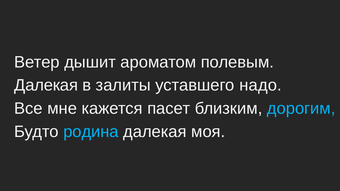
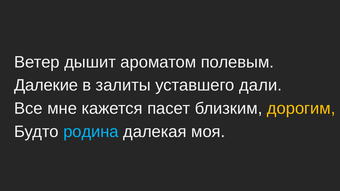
Далекая at (46, 85): Далекая -> Далекие
надо: надо -> дали
дорогим colour: light blue -> yellow
